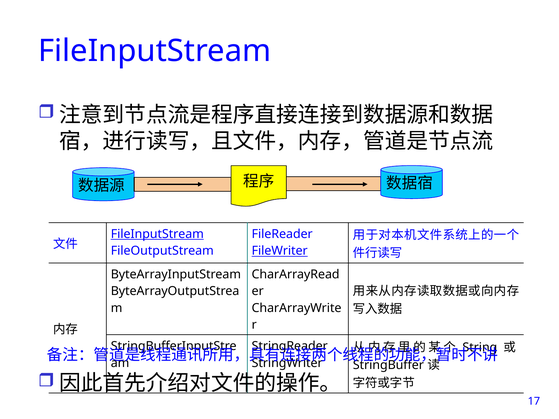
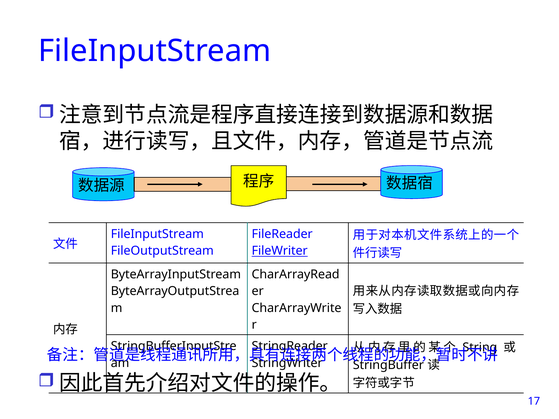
FileInputStream at (157, 234) underline: present -> none
